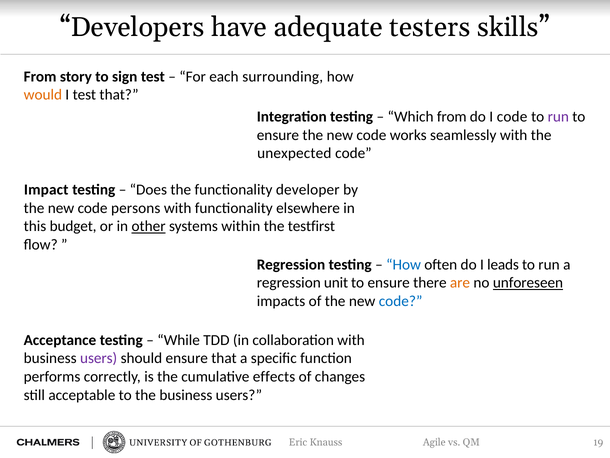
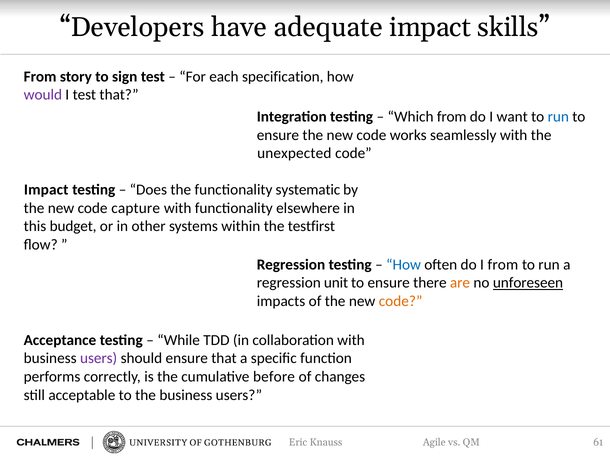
adequate testers: testers -> impact
surrounding: surrounding -> specification
would colour: orange -> purple
I code: code -> want
run at (558, 117) colour: purple -> blue
developer: developer -> systematic
persons: persons -> capture
other underline: present -> none
I leads: leads -> from
code at (401, 301) colour: blue -> orange
effects: effects -> before
19: 19 -> 61
